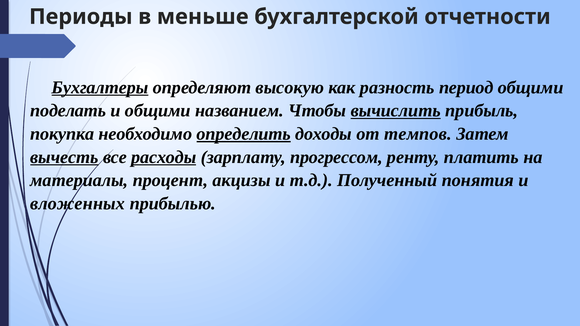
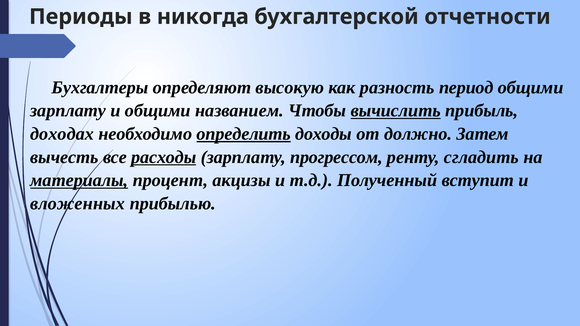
меньше: меньше -> никогда
Бухгалтеры underline: present -> none
поделать at (68, 111): поделать -> зарплату
покупка: покупка -> доходах
темпов: темпов -> должно
вычесть underline: present -> none
платить: платить -> сгладить
материалы underline: none -> present
понятия: понятия -> вступит
